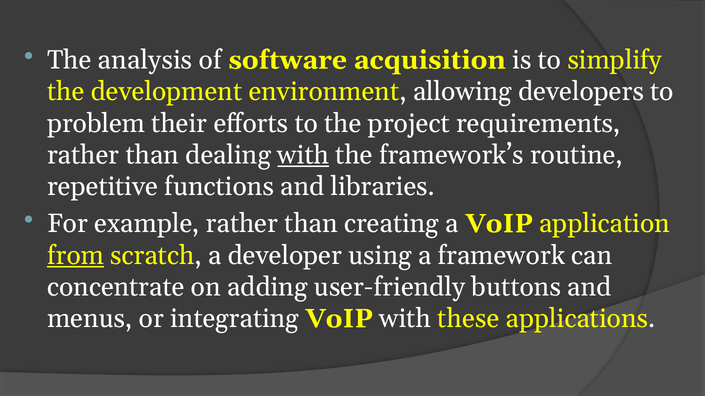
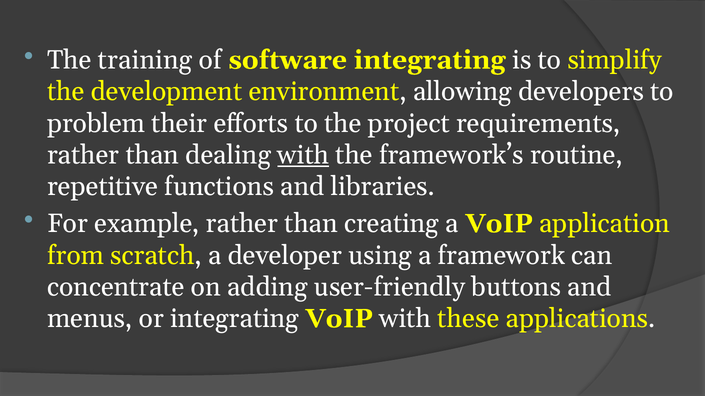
analysis: analysis -> training
software acquisition: acquisition -> integrating
from underline: present -> none
